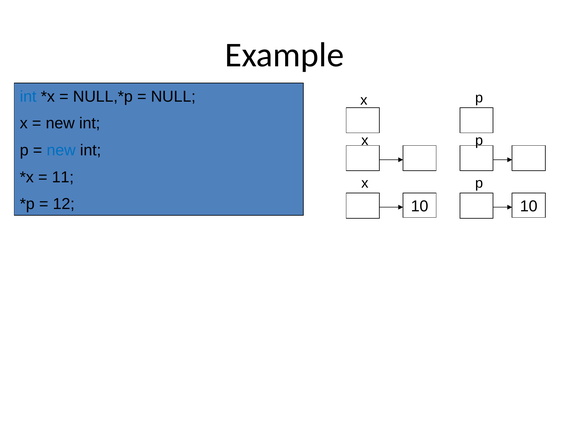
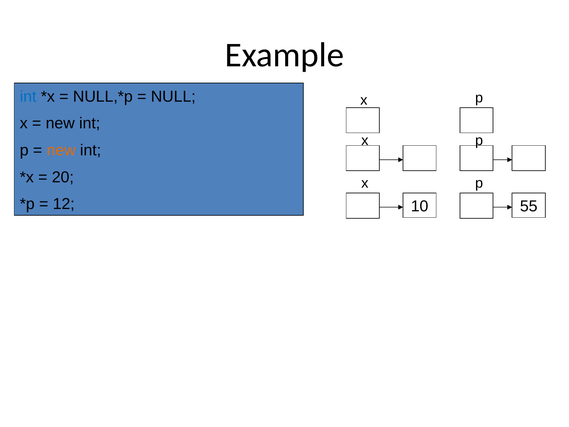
new at (61, 150) colour: blue -> orange
11: 11 -> 20
10 10: 10 -> 55
